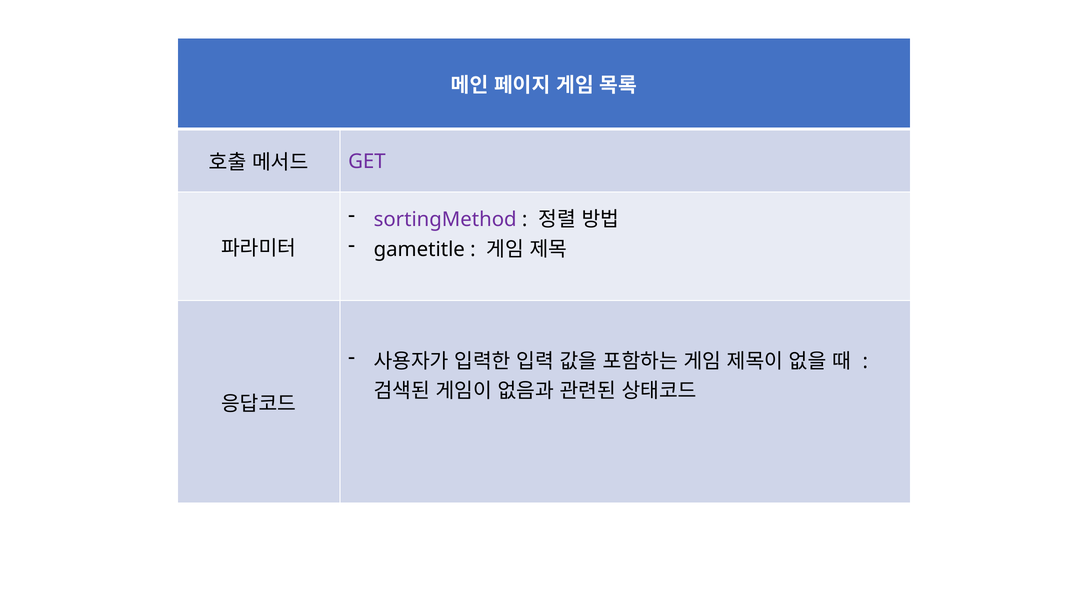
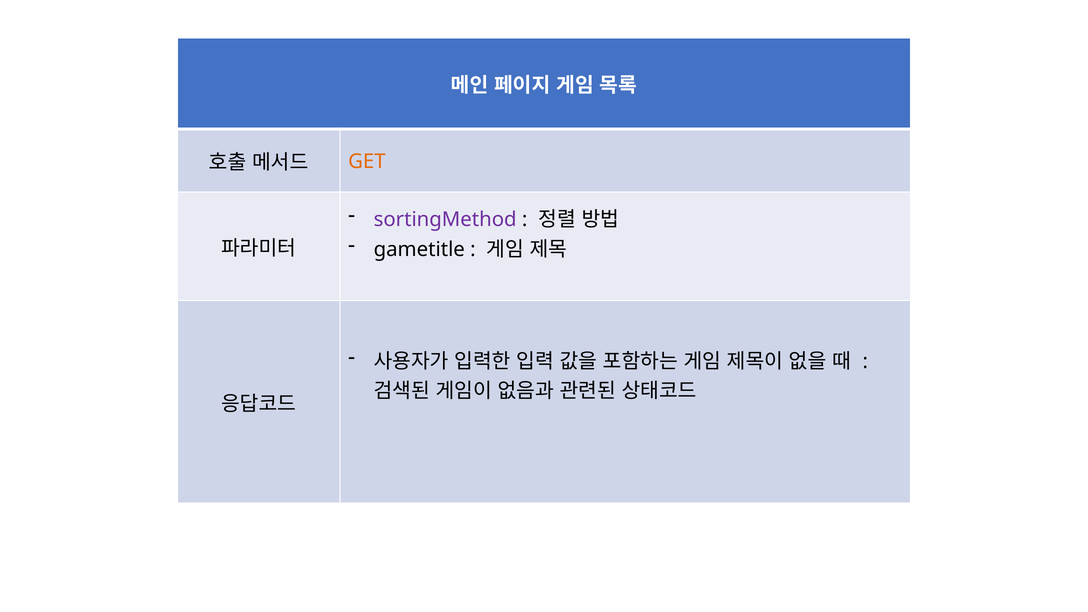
GET colour: purple -> orange
